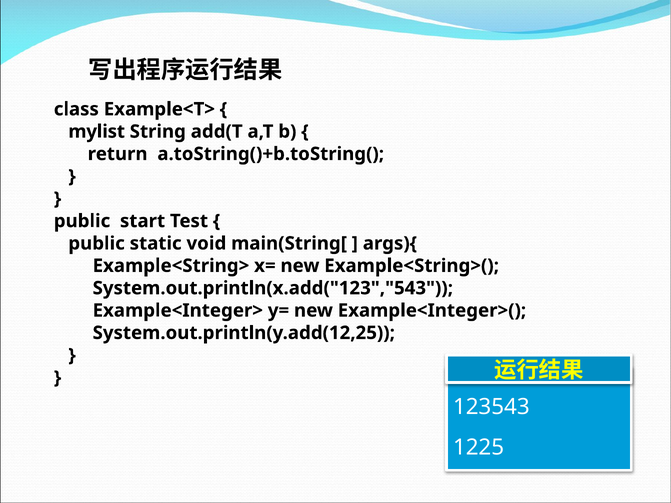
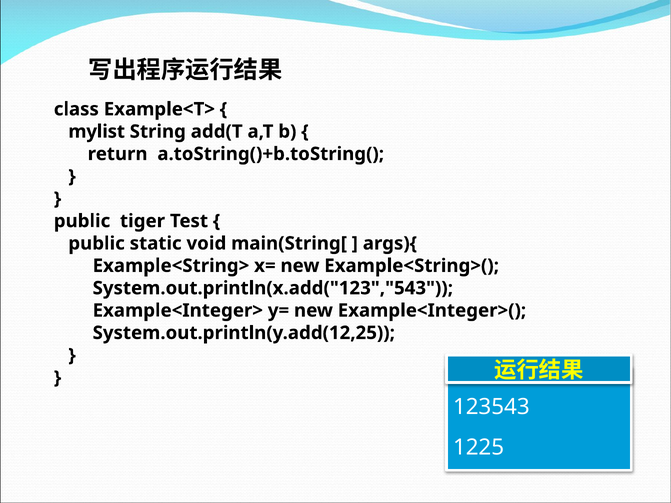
start: start -> tiger
